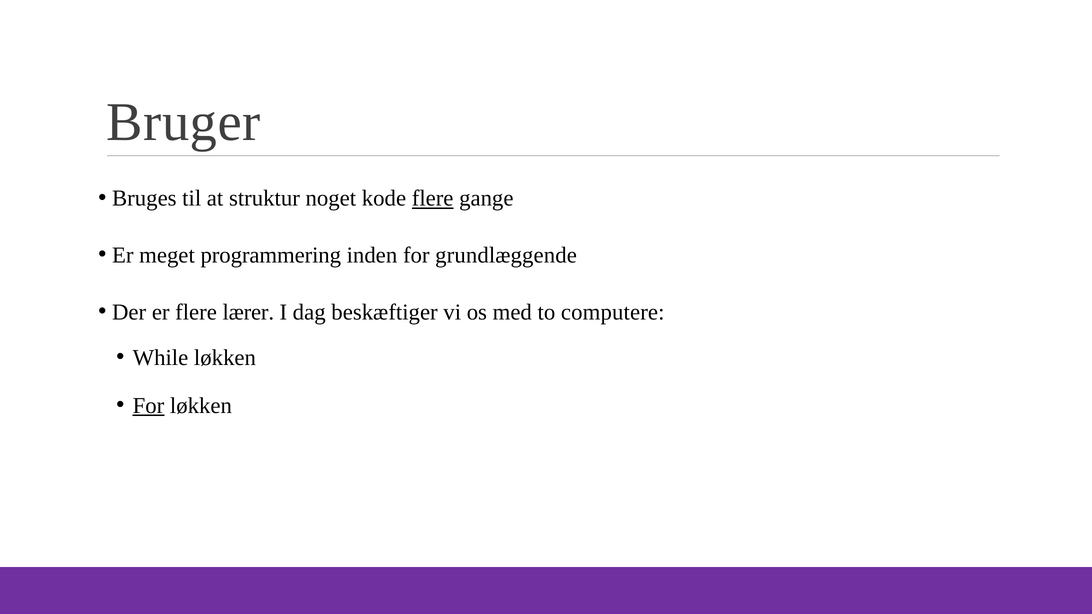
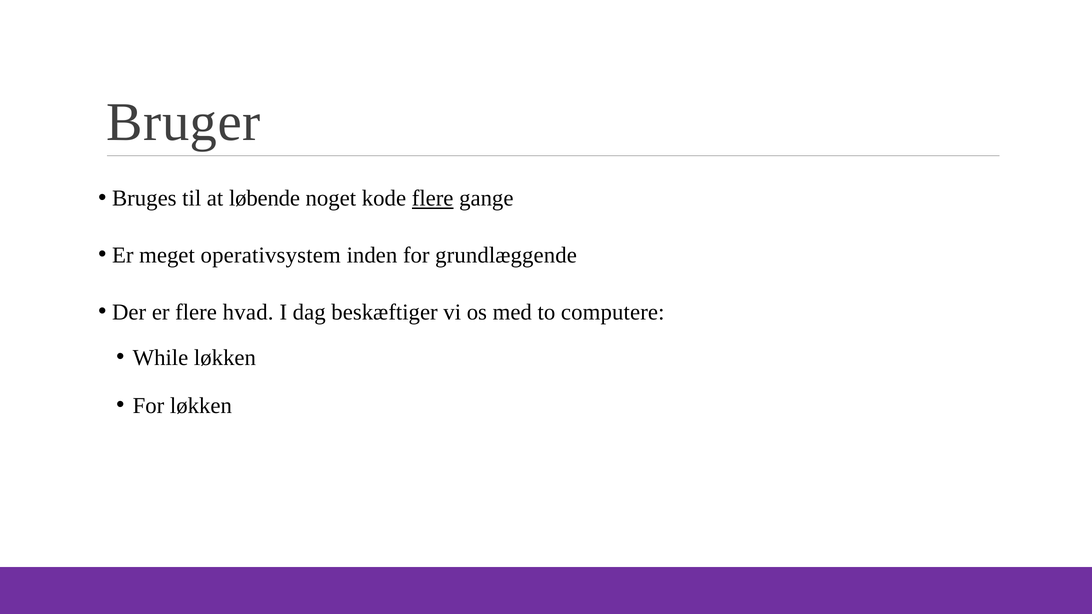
struktur: struktur -> løbende
programmering: programmering -> operativsystem
lærer: lærer -> hvad
For at (148, 406) underline: present -> none
